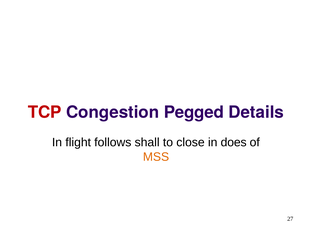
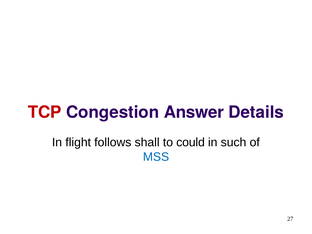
Pegged: Pegged -> Answer
close: close -> could
does: does -> such
MSS colour: orange -> blue
